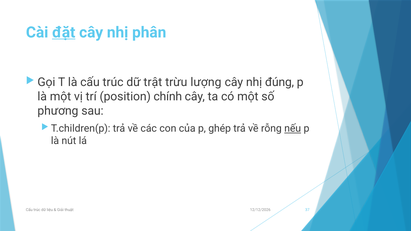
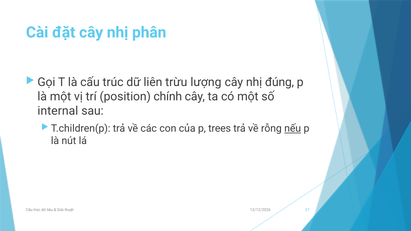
đặt underline: present -> none
trật: trật -> liên
phương: phương -> internal
ghép: ghép -> trees
